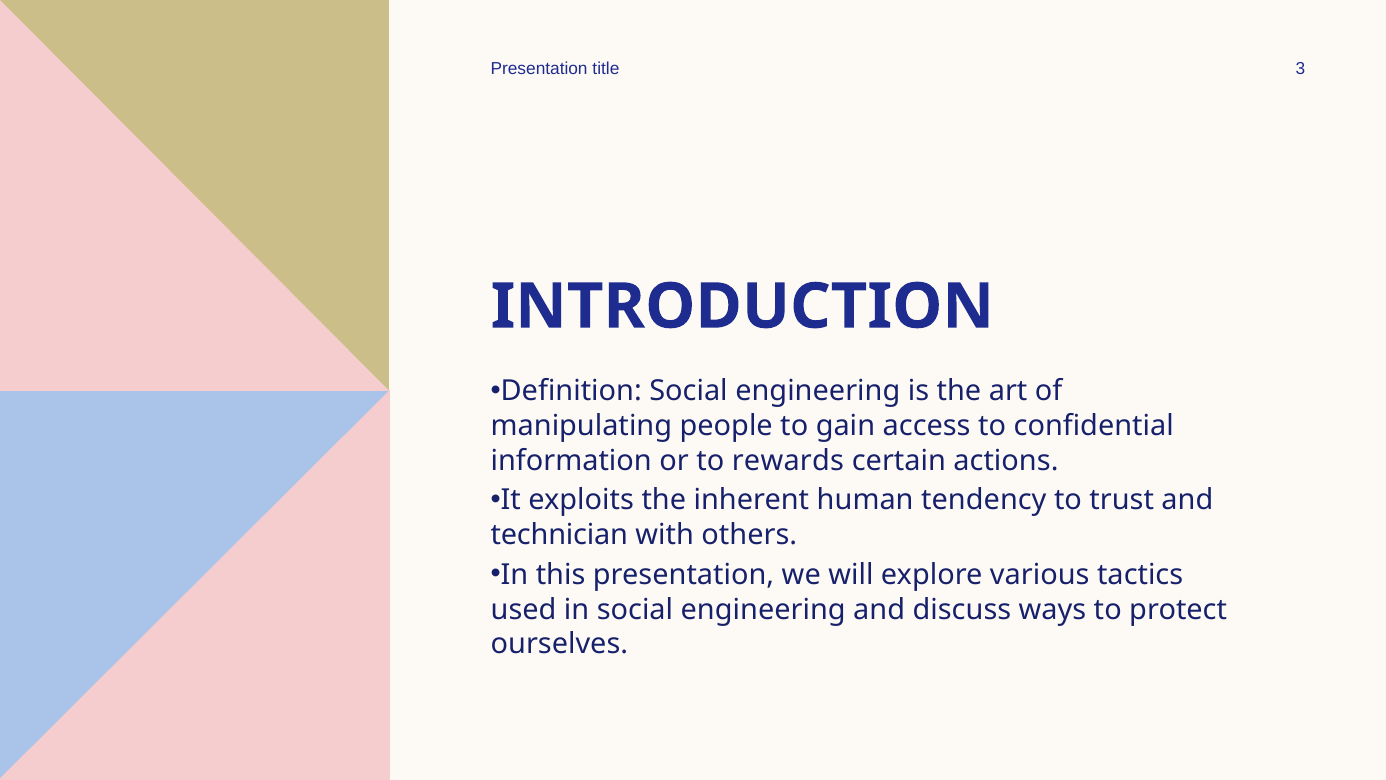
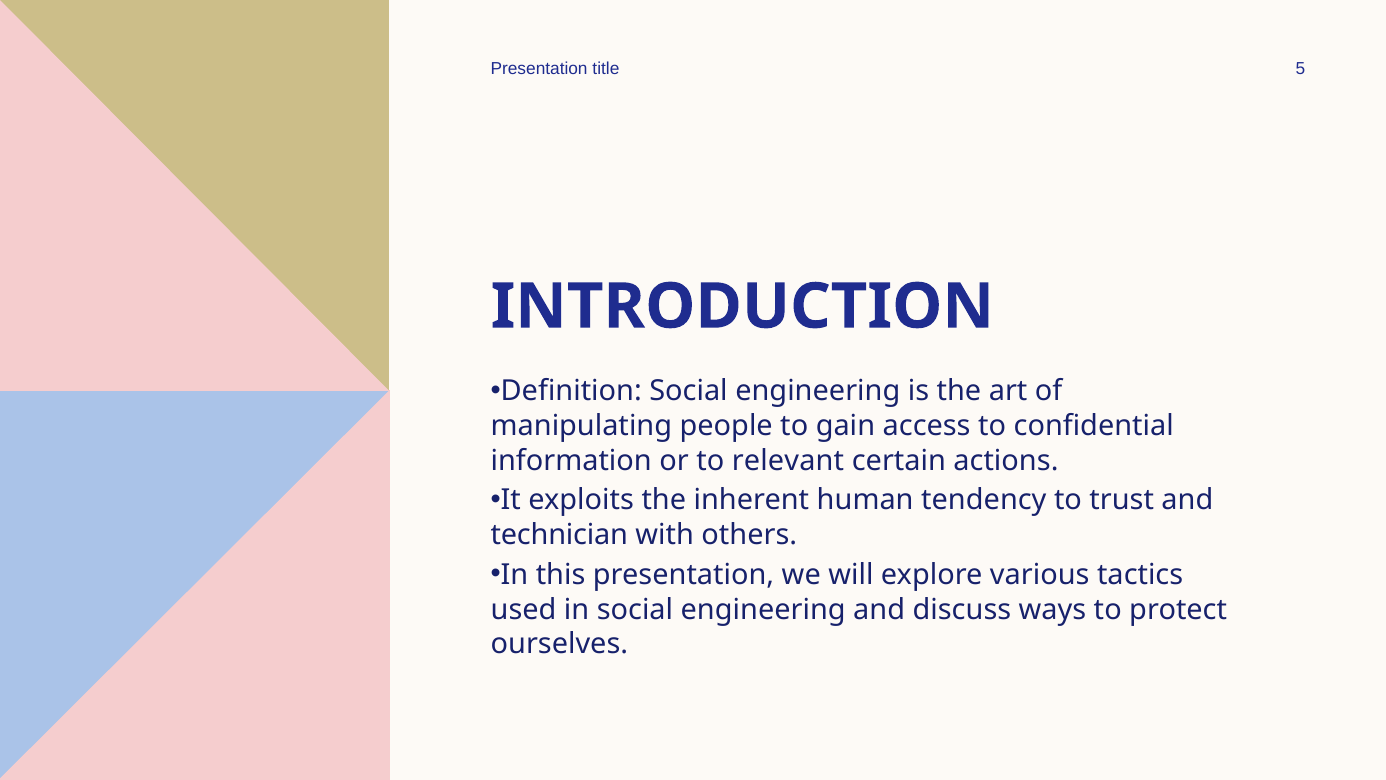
3: 3 -> 5
rewards: rewards -> relevant
